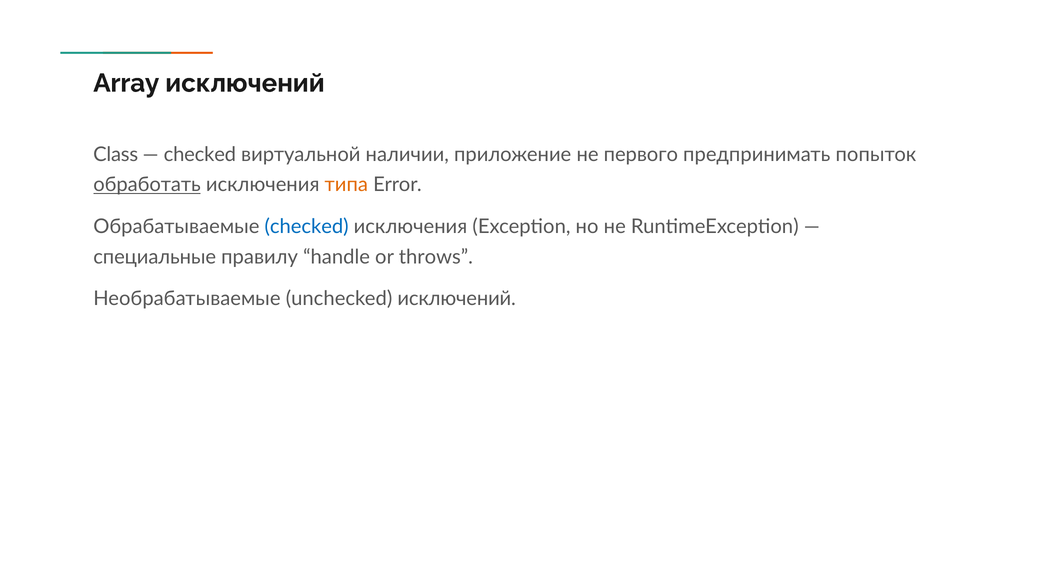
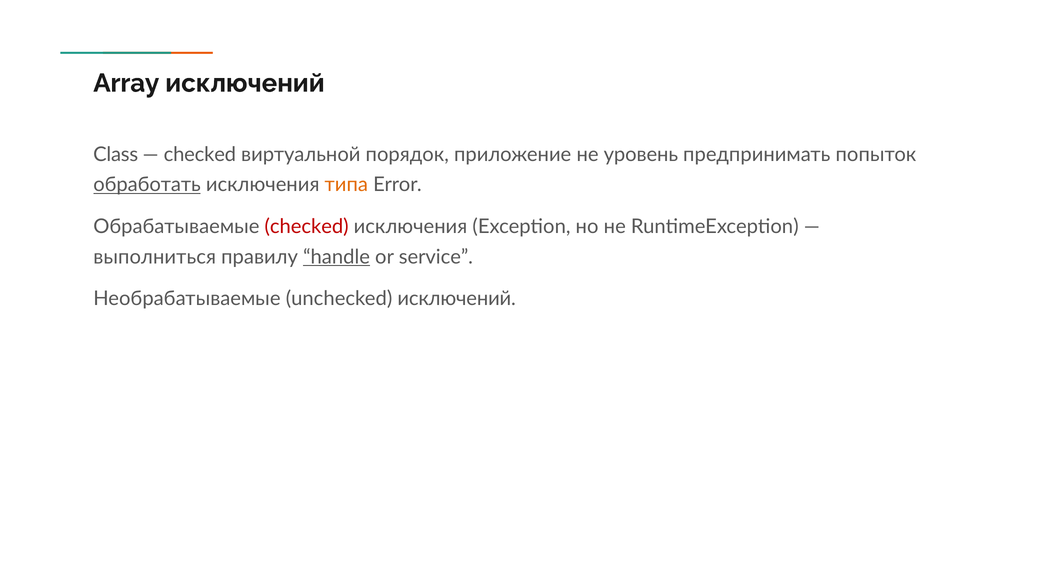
наличии: наличии -> порядок
первого: первого -> уровень
checked at (307, 227) colour: blue -> red
специальные: специальные -> выполниться
handle underline: none -> present
throws: throws -> service
